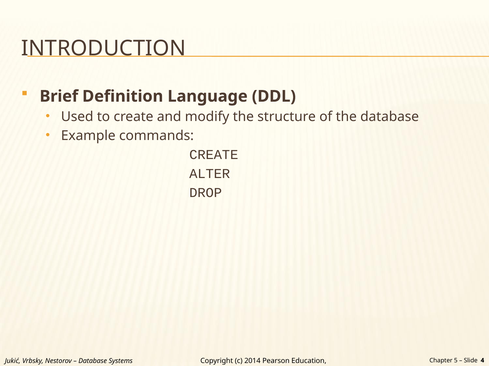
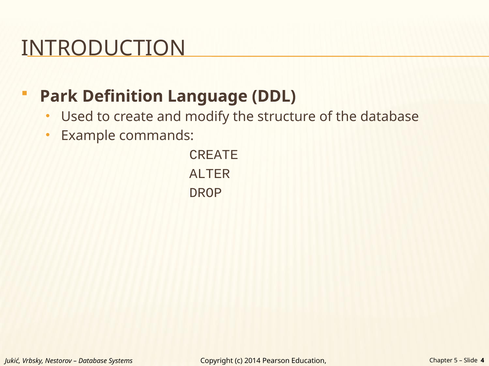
Brief: Brief -> Park
